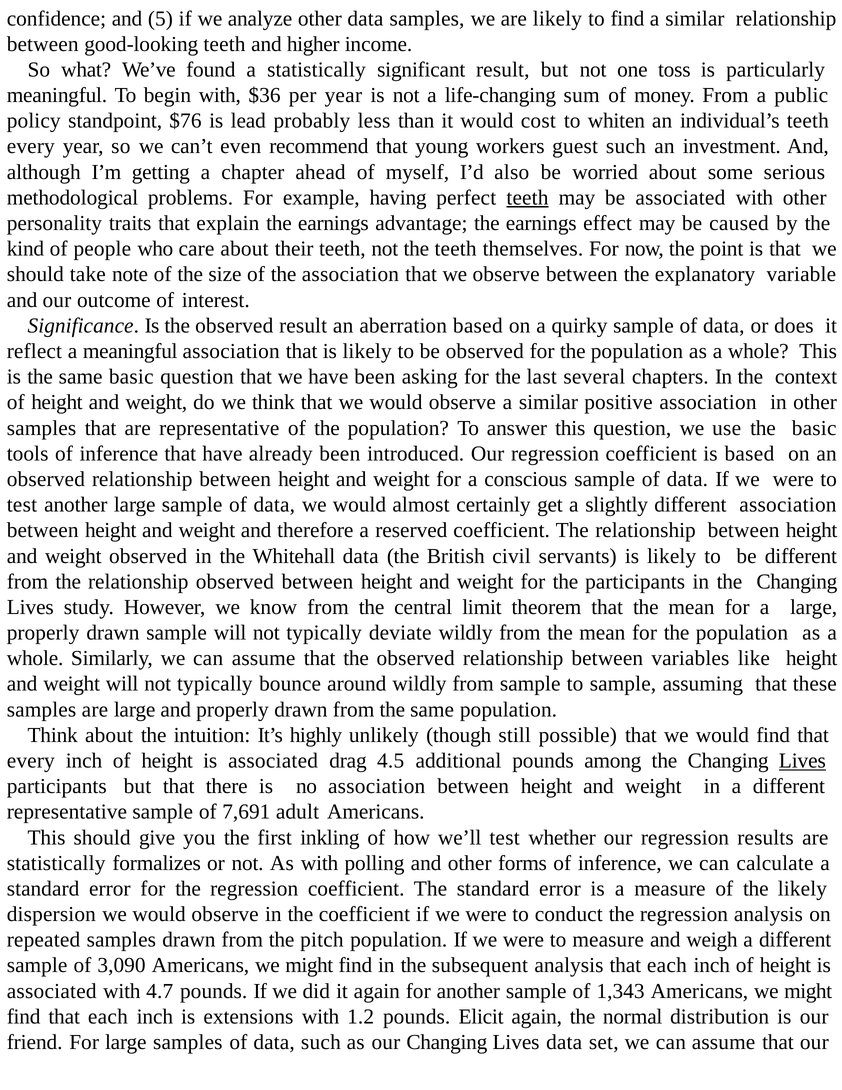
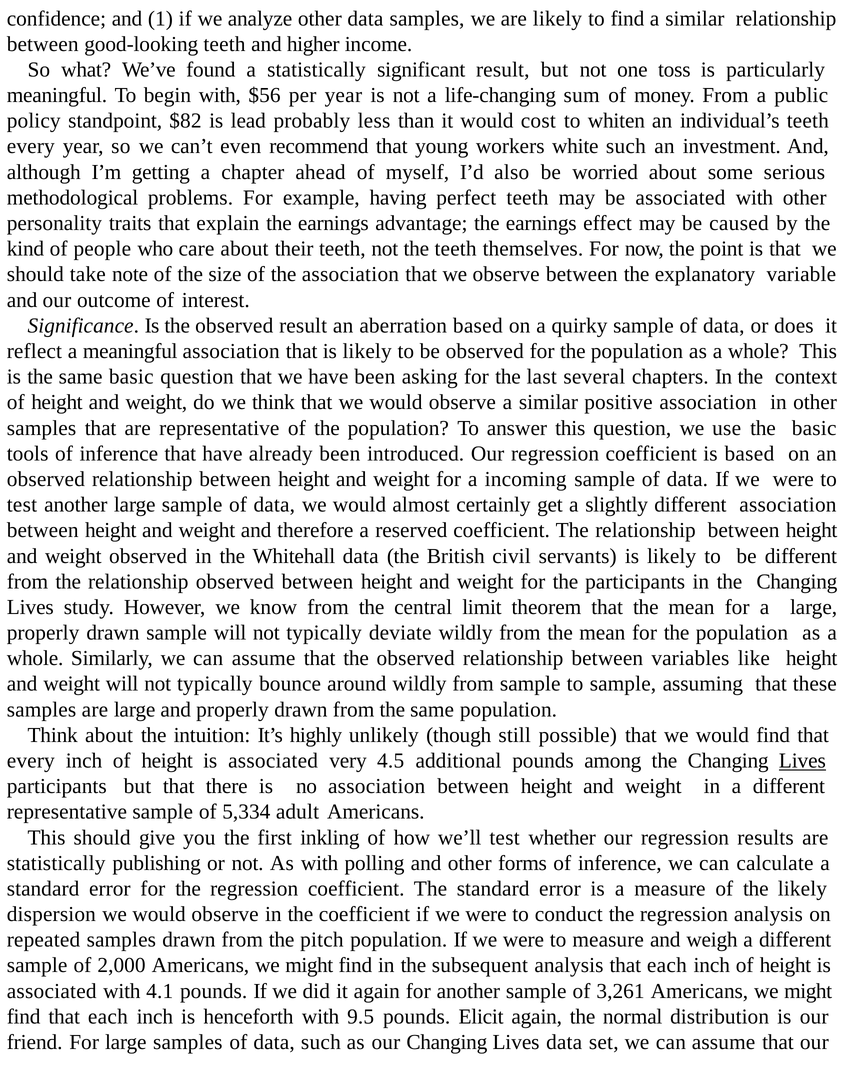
5: 5 -> 1
$36: $36 -> $56
$76: $76 -> $82
guest: guest -> white
teeth at (527, 198) underline: present -> none
conscious: conscious -> incoming
drag: drag -> very
7,691: 7,691 -> 5,334
formalizes: formalizes -> publishing
3,090: 3,090 -> 2,000
4.7: 4.7 -> 4.1
1,343: 1,343 -> 3,261
extensions: extensions -> henceforth
1.2: 1.2 -> 9.5
